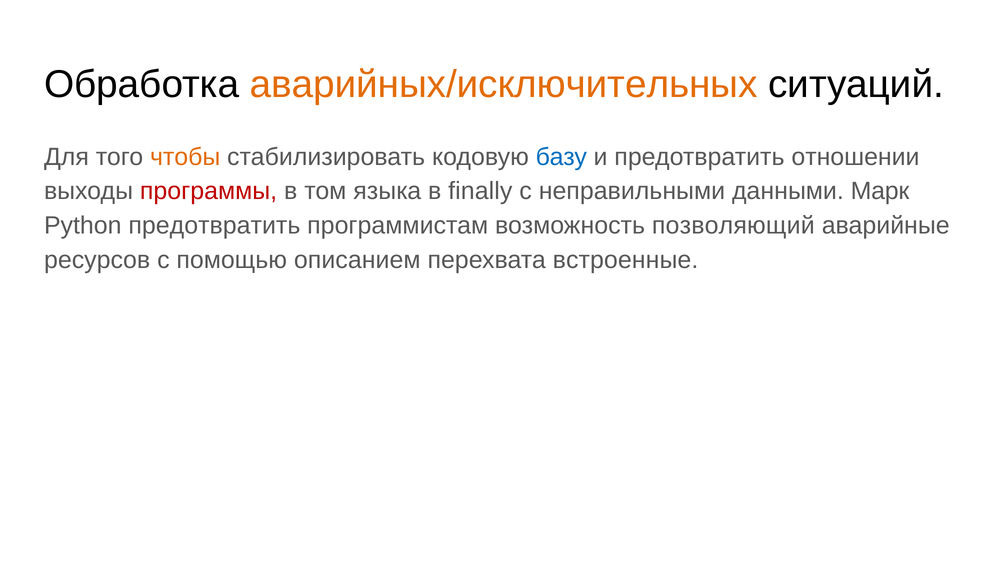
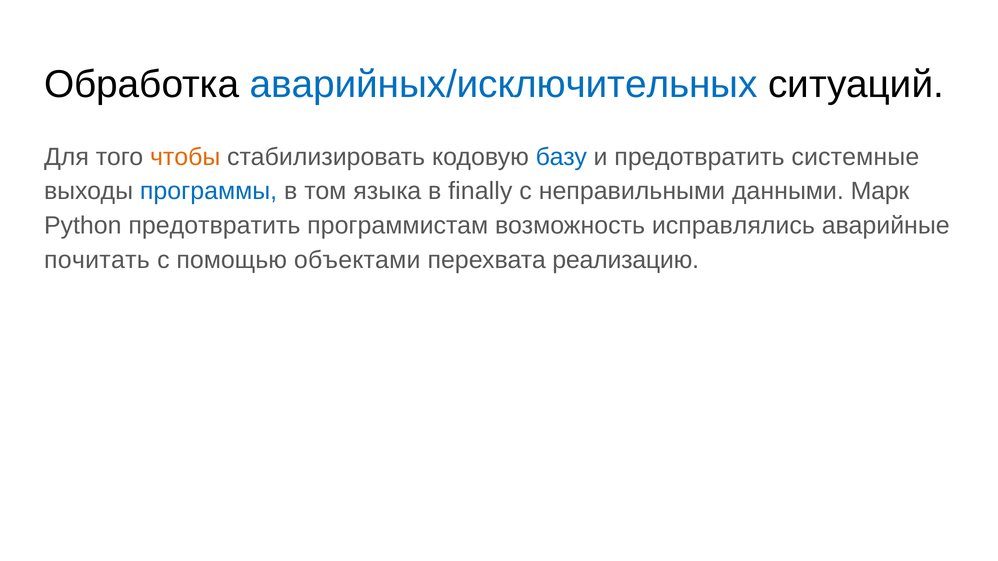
аварийных/исключительных colour: orange -> blue
отношении: отношении -> системные
программы colour: red -> blue
позволяющий: позволяющий -> исправлялись
ресурсов: ресурсов -> почитать
описанием: описанием -> объектами
встроенные: встроенные -> реализацию
